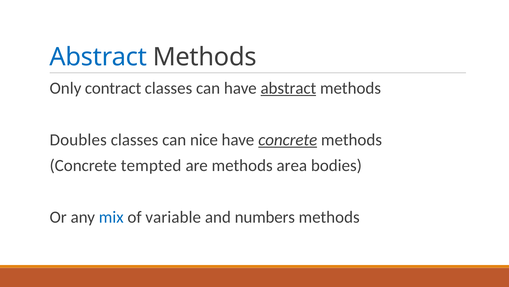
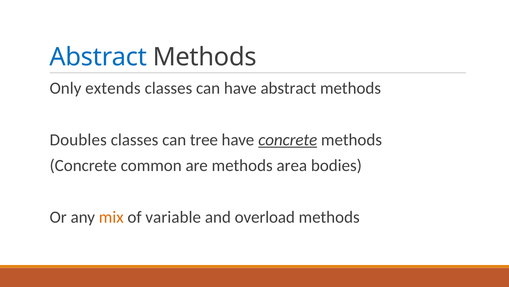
contract: contract -> extends
abstract at (288, 88) underline: present -> none
nice: nice -> tree
tempted: tempted -> common
mix colour: blue -> orange
numbers: numbers -> overload
